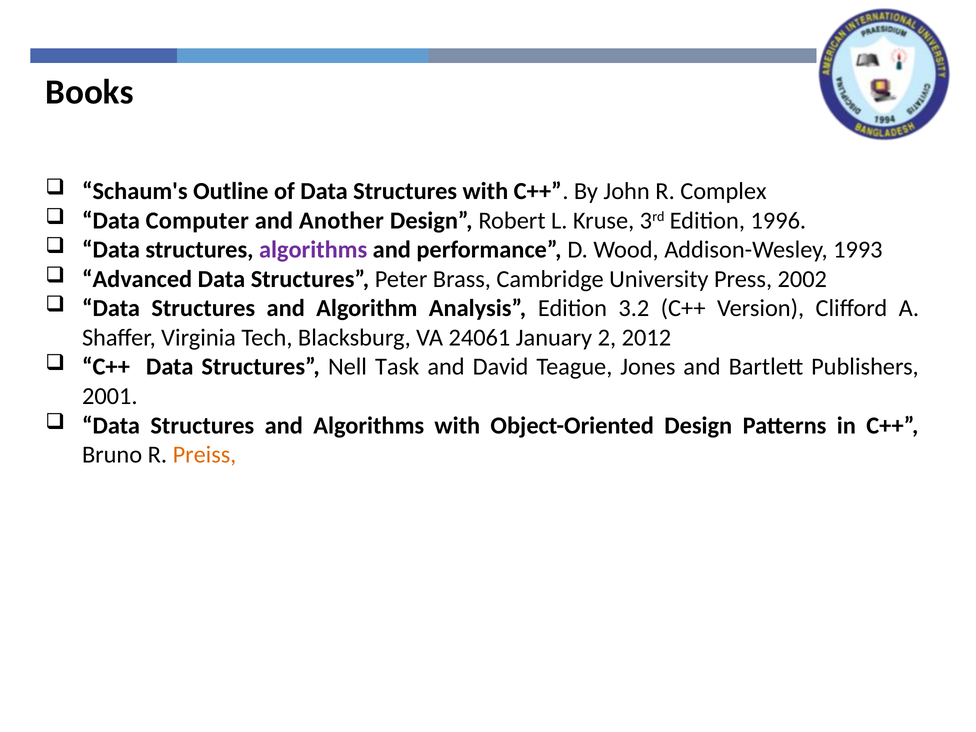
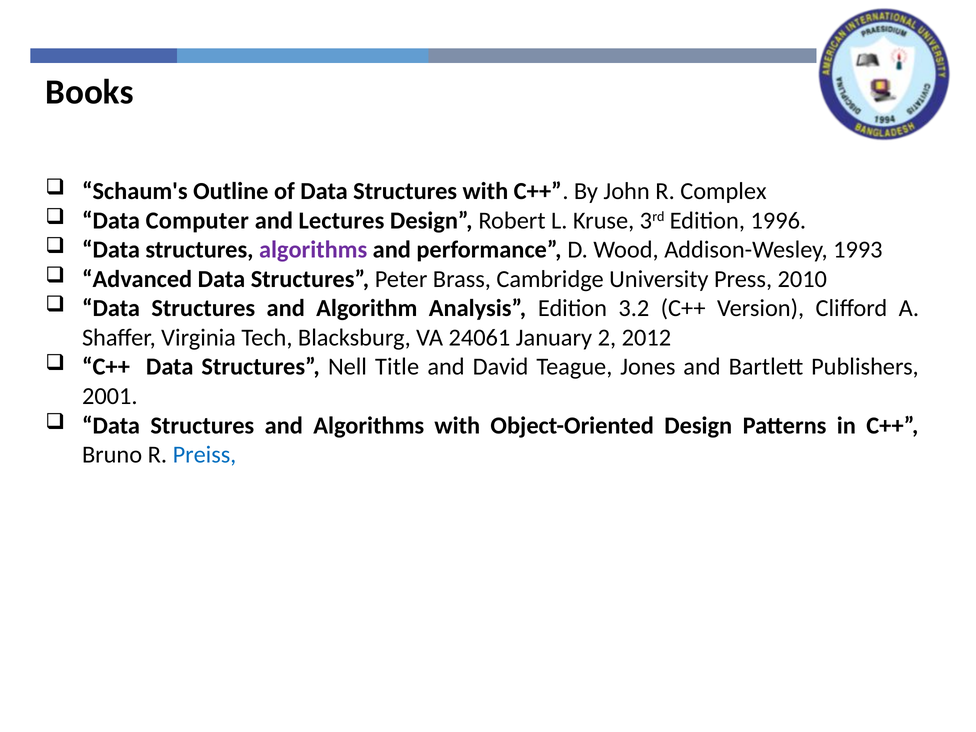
Another: Another -> Lectures
2002: 2002 -> 2010
Task: Task -> Title
Preiss colour: orange -> blue
